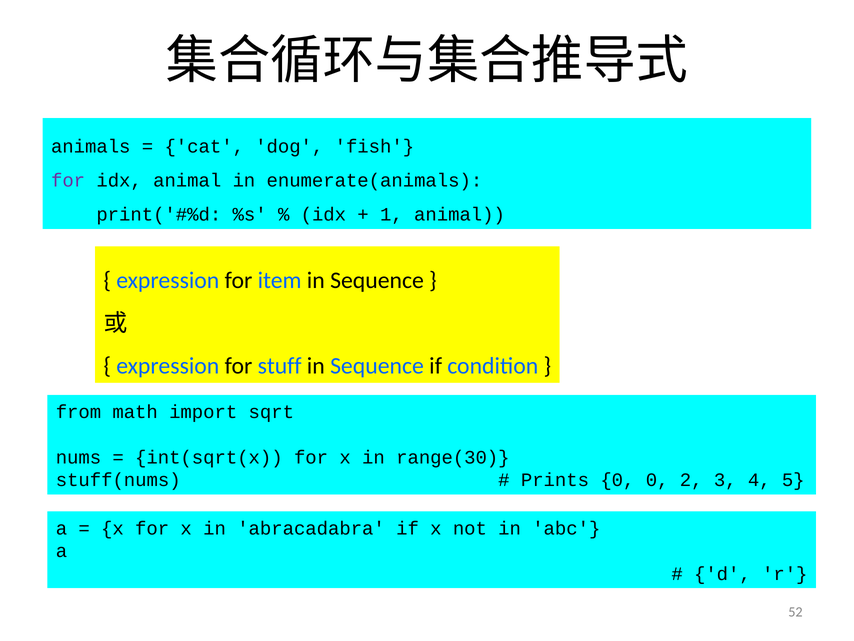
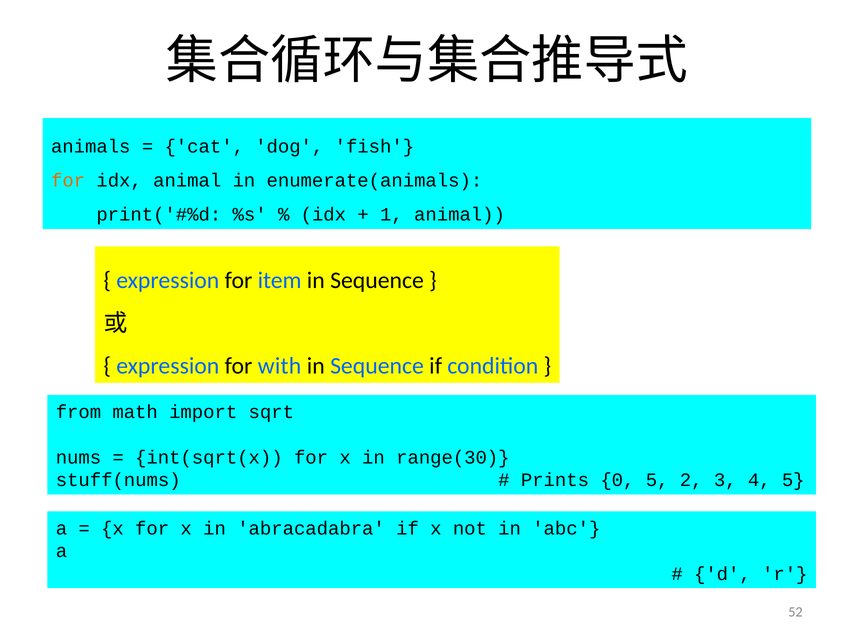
for at (68, 180) colour: purple -> orange
stuff: stuff -> with
0 0: 0 -> 5
